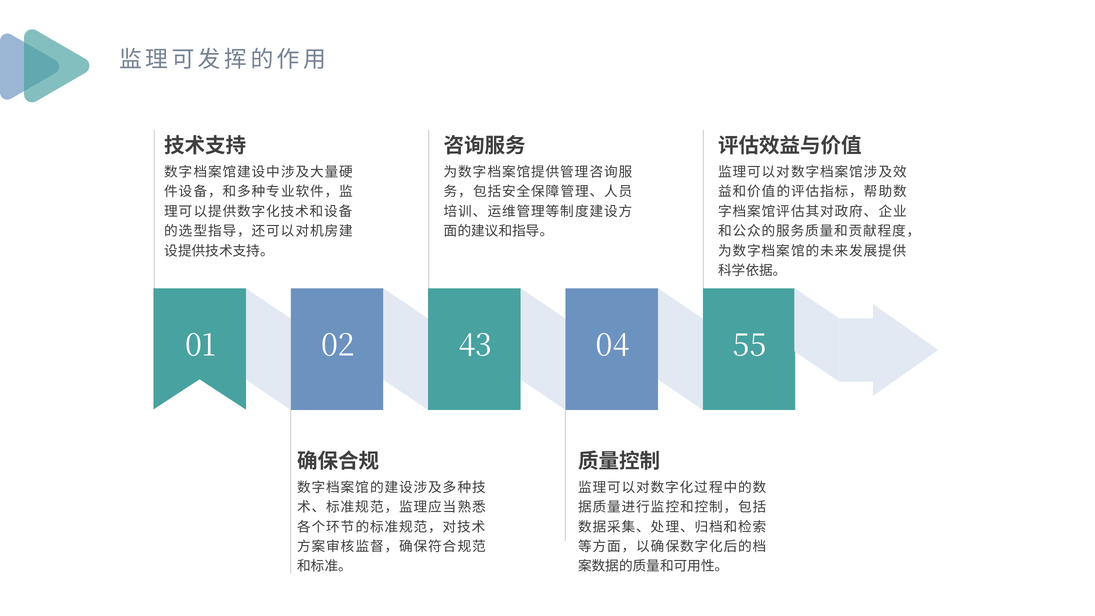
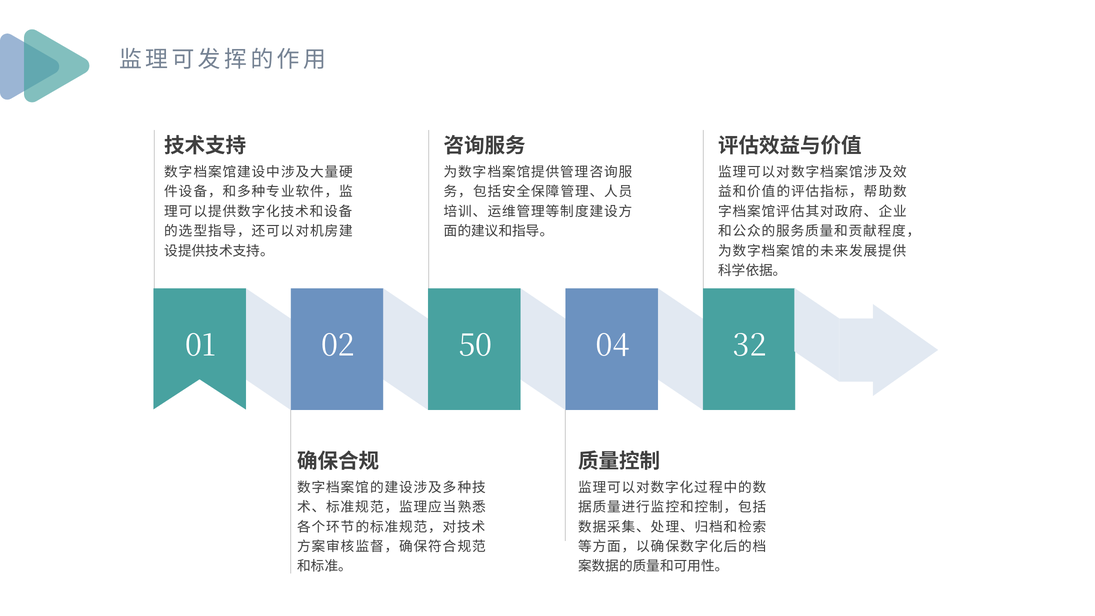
43: 43 -> 50
55: 55 -> 32
